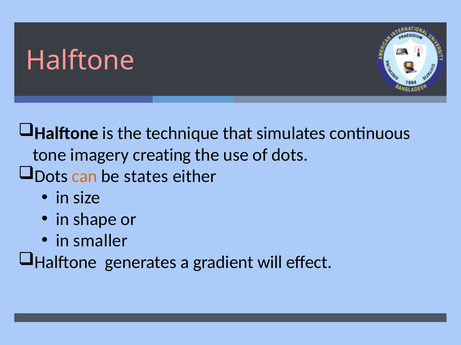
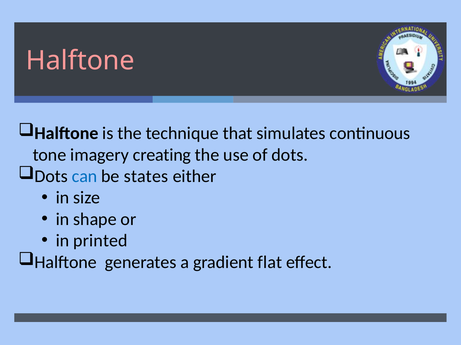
can colour: orange -> blue
smaller: smaller -> printed
will: will -> flat
